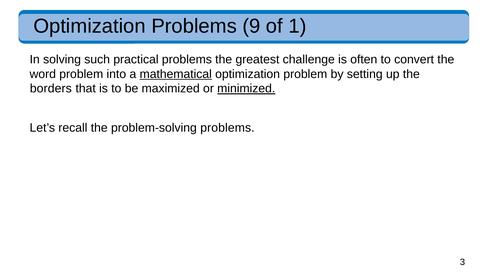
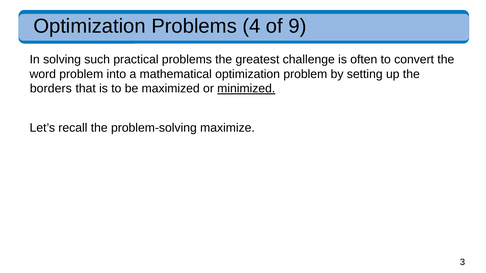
9: 9 -> 4
1: 1 -> 9
mathematical underline: present -> none
problem-solving problems: problems -> maximize
